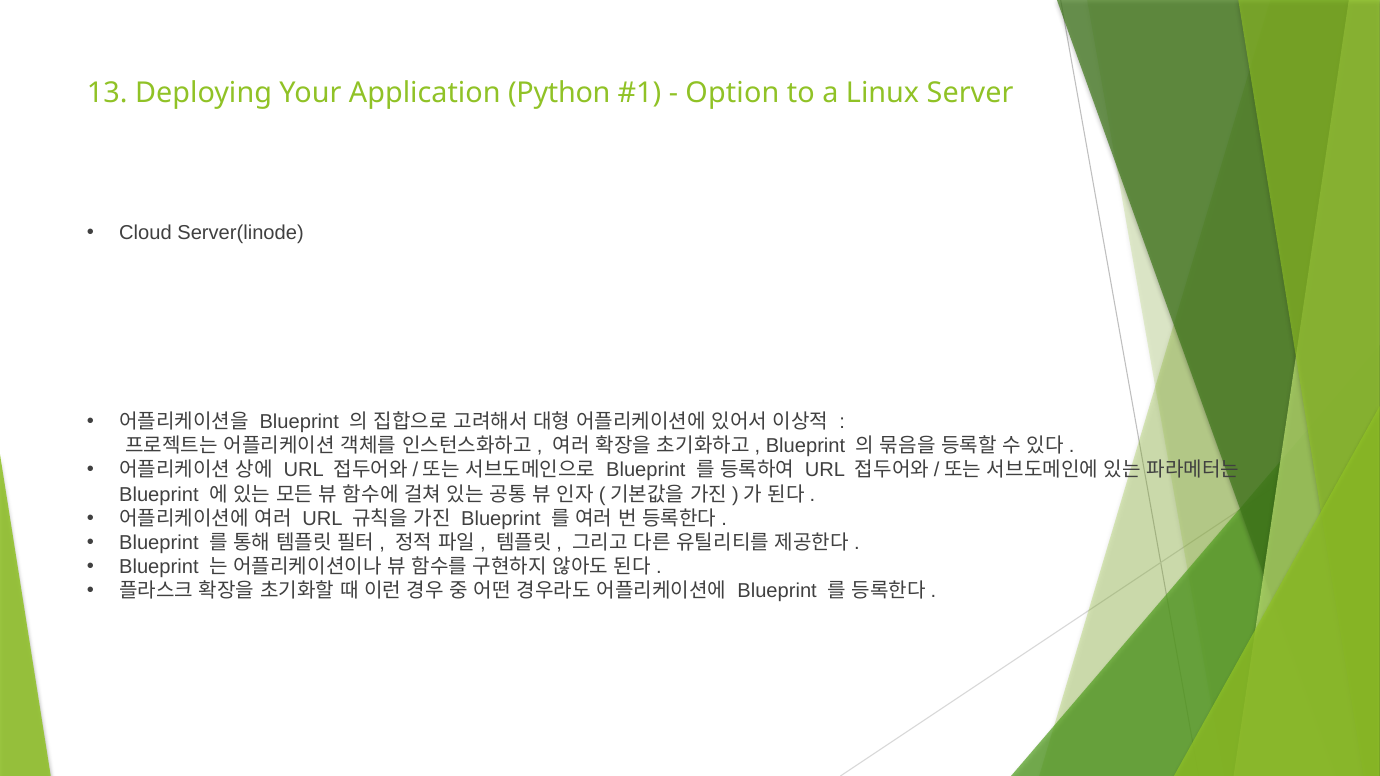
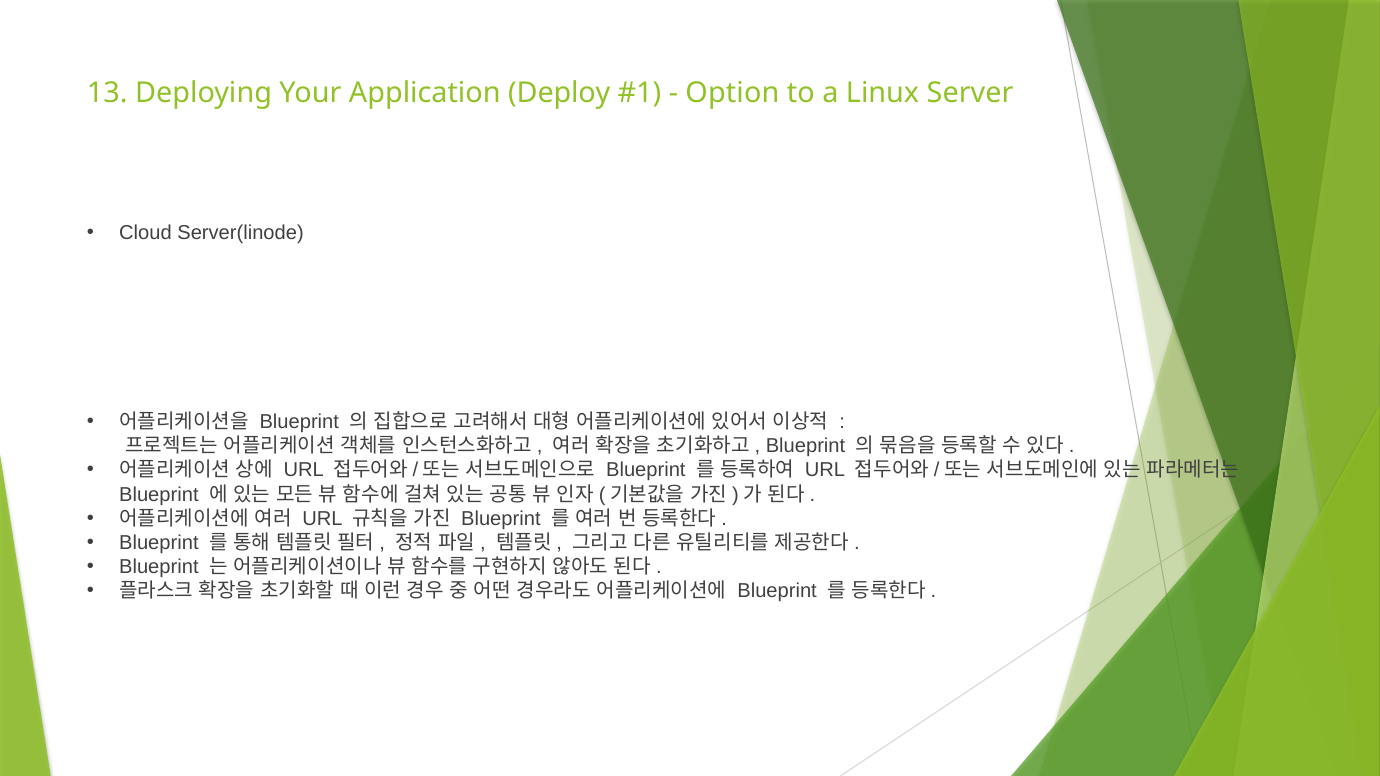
Python: Python -> Deploy
